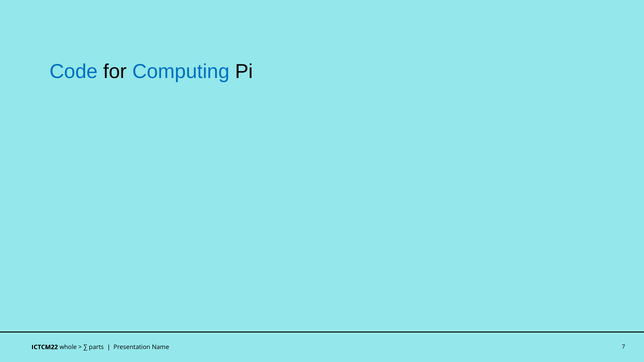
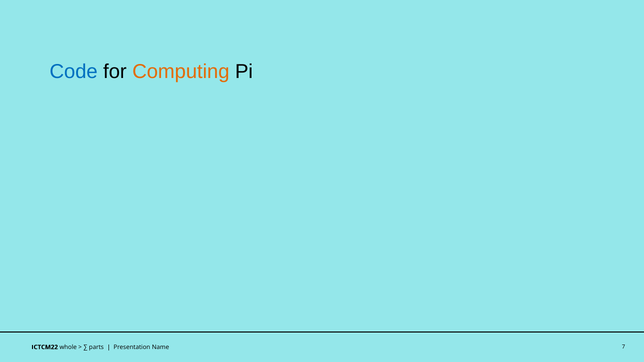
Computing colour: blue -> orange
